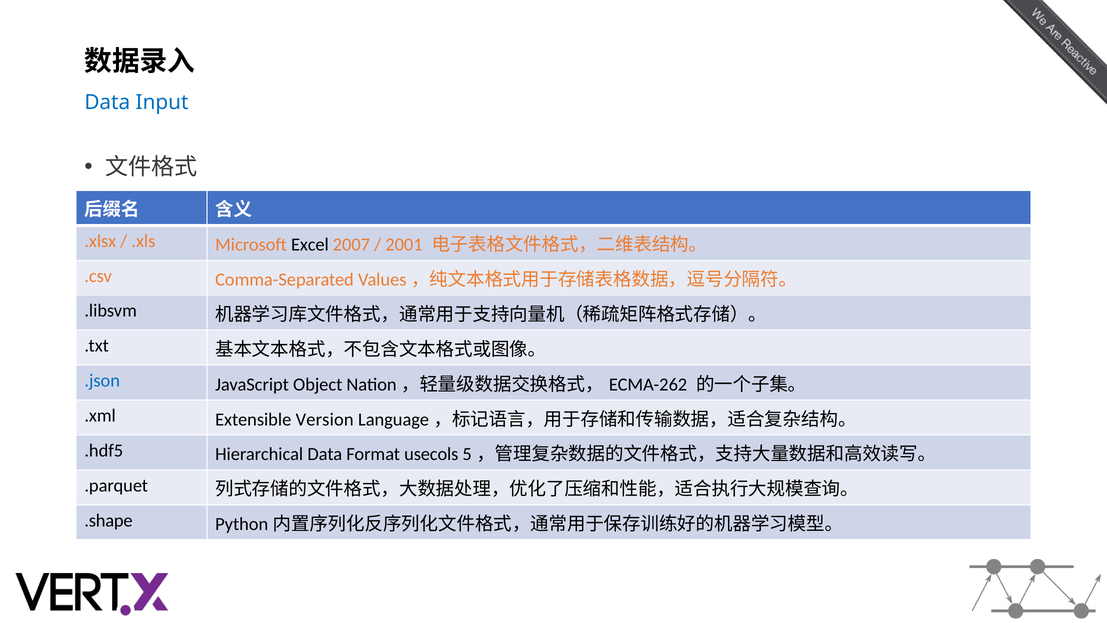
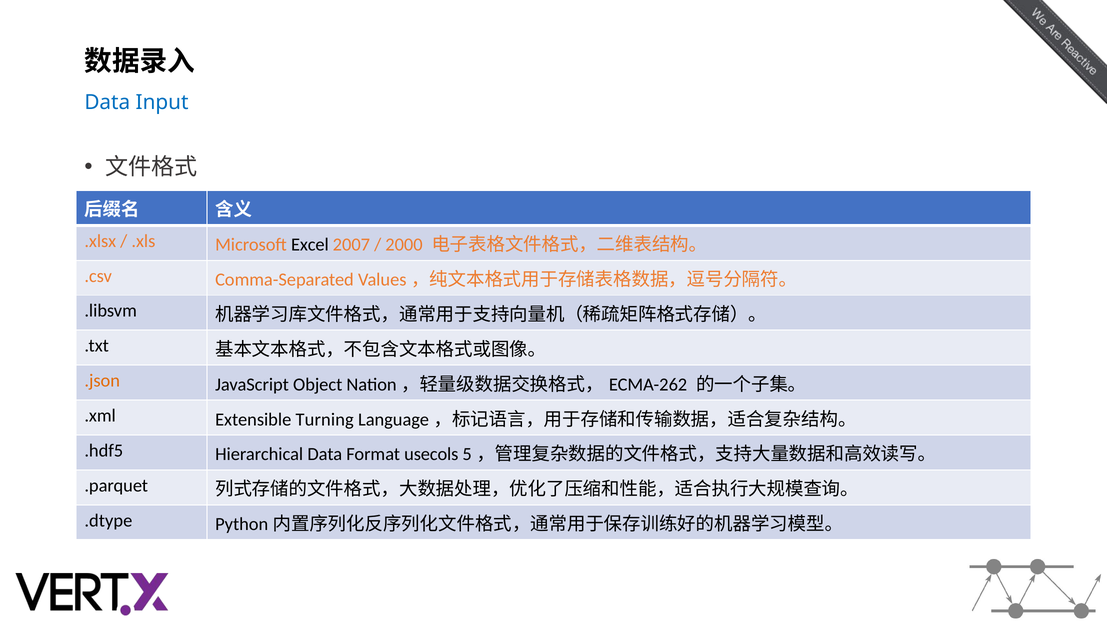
2001: 2001 -> 2000
.json colour: blue -> orange
Version: Version -> Turning
.shape: .shape -> .dtype
